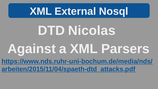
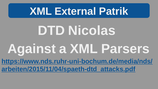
Nosql: Nosql -> Patrik
